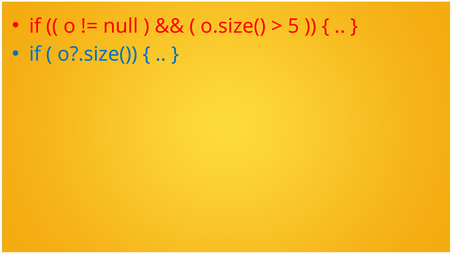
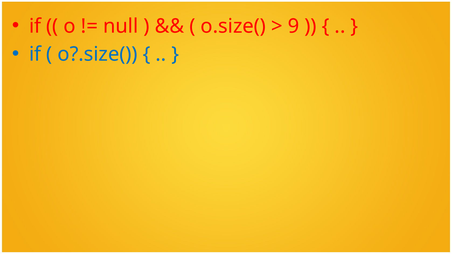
5: 5 -> 9
